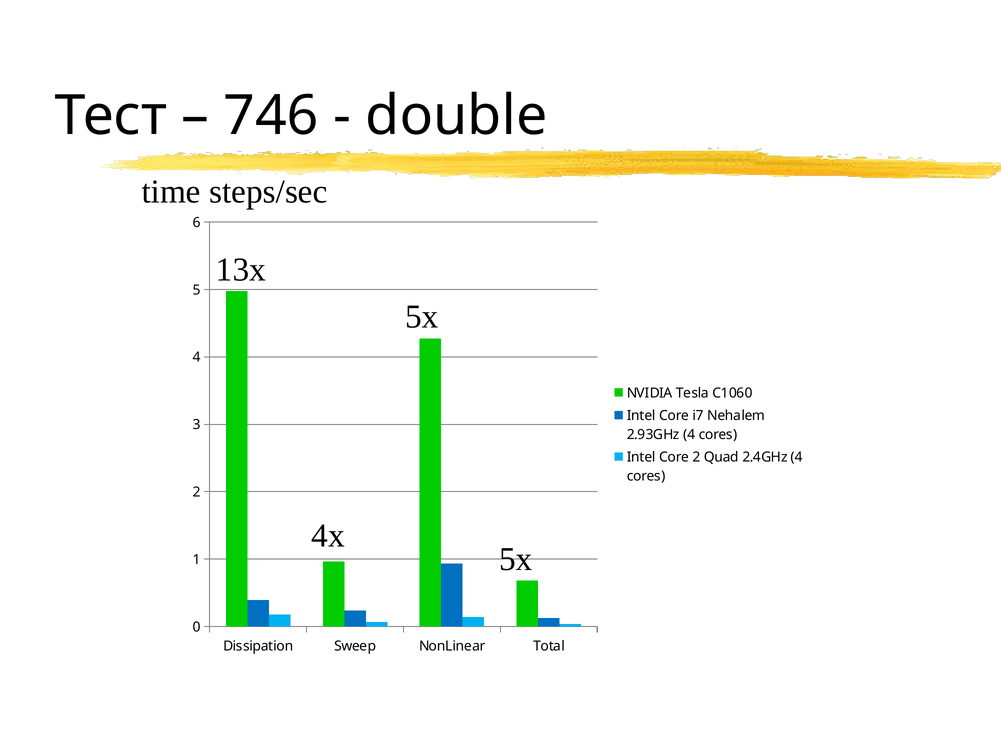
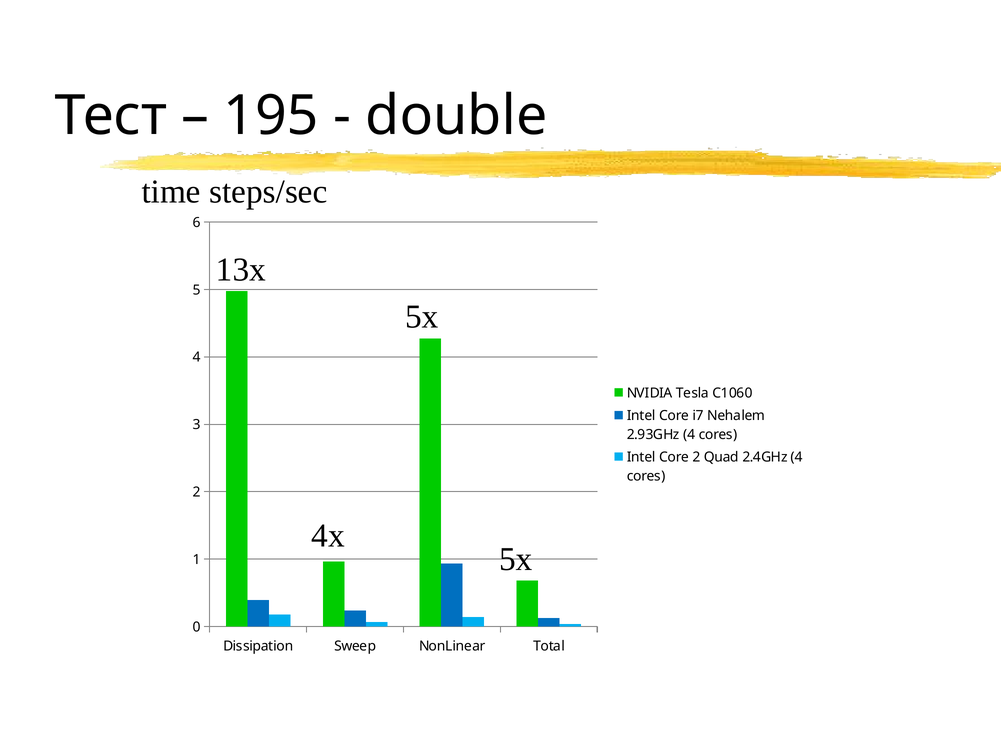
746: 746 -> 195
